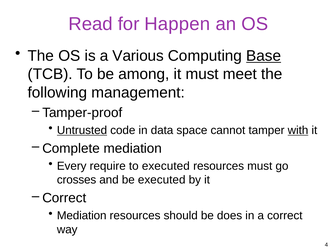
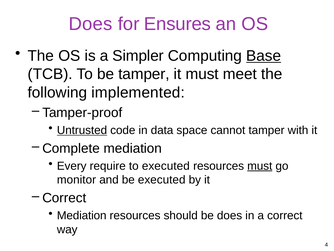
Read at (91, 24): Read -> Does
Happen: Happen -> Ensures
Various: Various -> Simpler
be among: among -> tamper
management: management -> implemented
with underline: present -> none
must at (260, 166) underline: none -> present
crosses: crosses -> monitor
